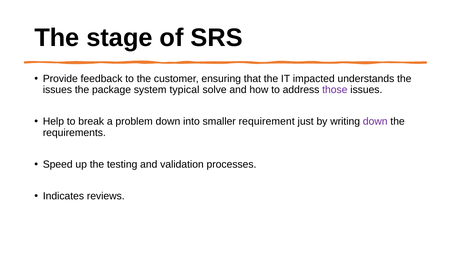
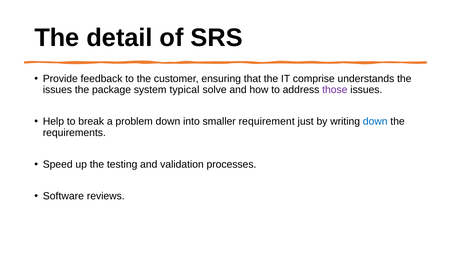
stage: stage -> detail
impacted: impacted -> comprise
down at (375, 121) colour: purple -> blue
Indicates: Indicates -> Software
